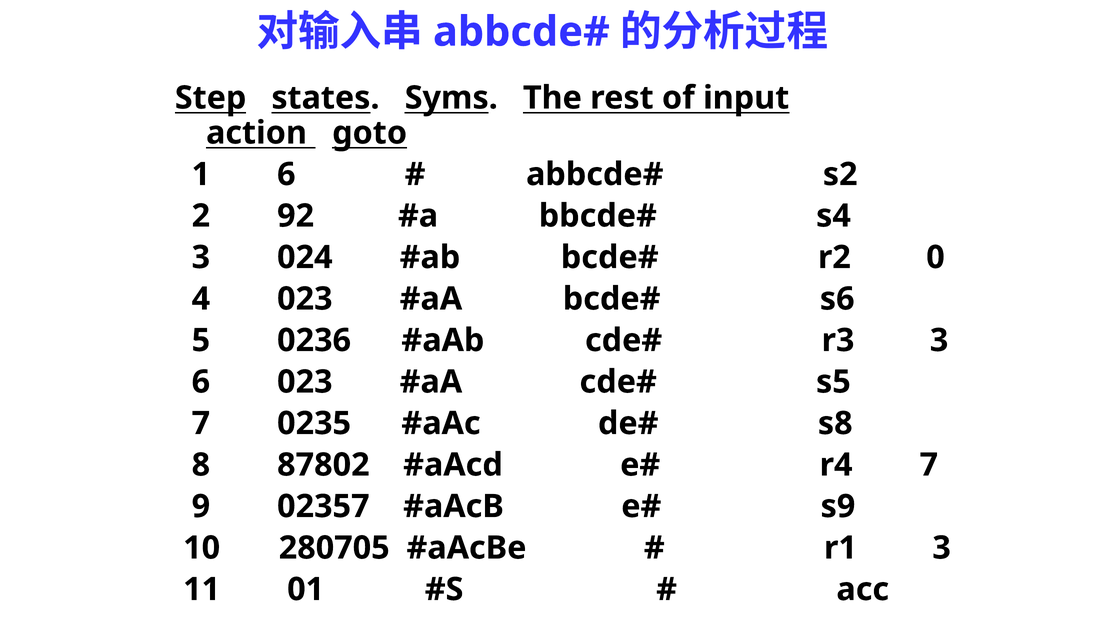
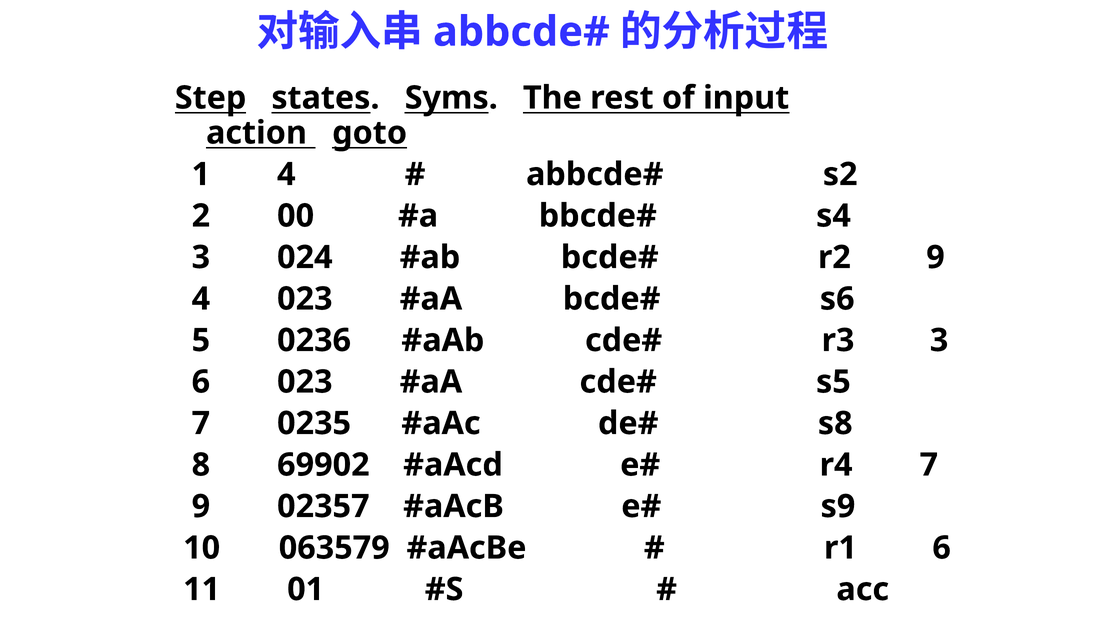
1 6: 6 -> 4
92: 92 -> 00
r2 0: 0 -> 9
87802: 87802 -> 69902
280705: 280705 -> 063579
r1 3: 3 -> 6
